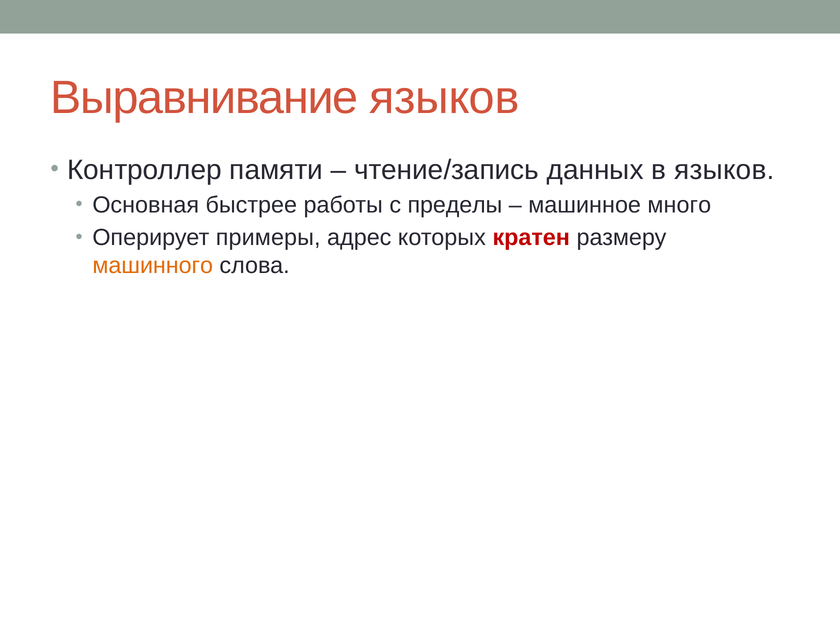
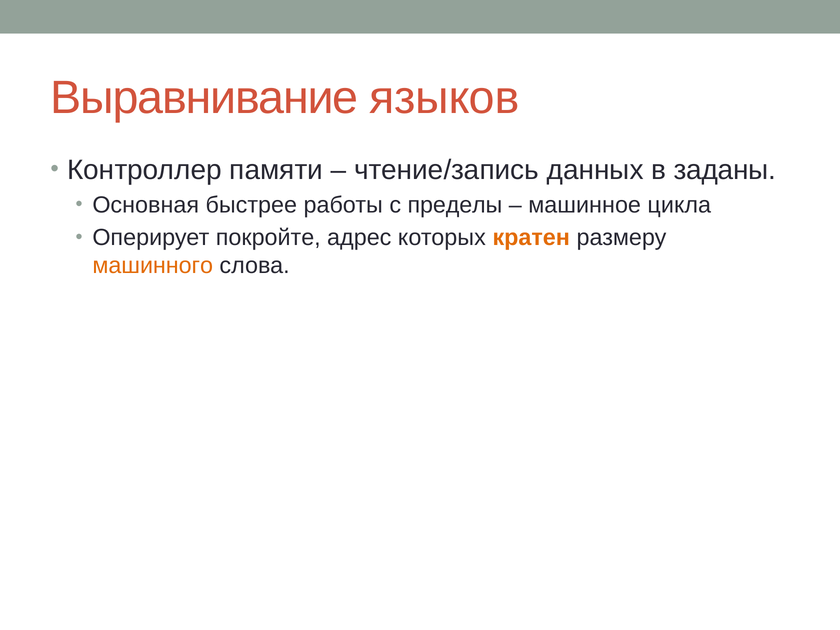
в языков: языков -> заданы
много: много -> цикла
примеры: примеры -> покройте
кратен colour: red -> orange
